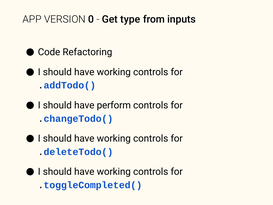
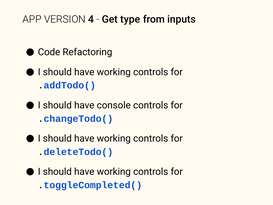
0: 0 -> 4
perform: perform -> console
